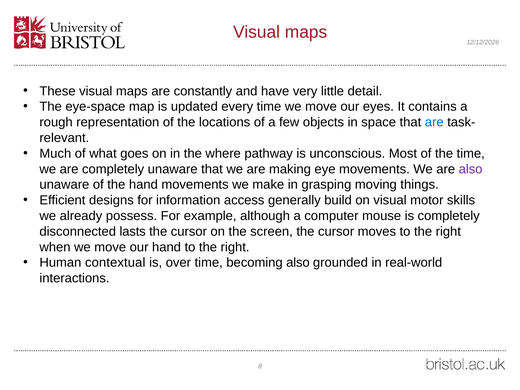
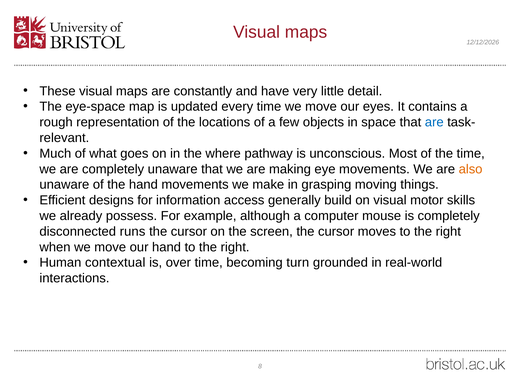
also at (471, 169) colour: purple -> orange
lasts: lasts -> runs
becoming also: also -> turn
